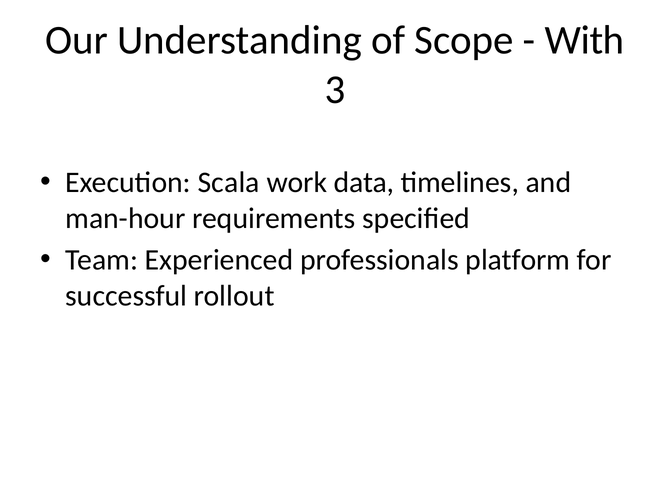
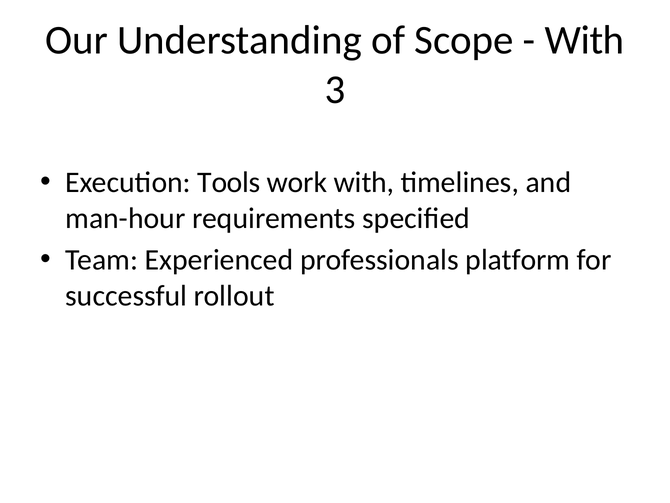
Scala: Scala -> Tools
work data: data -> with
